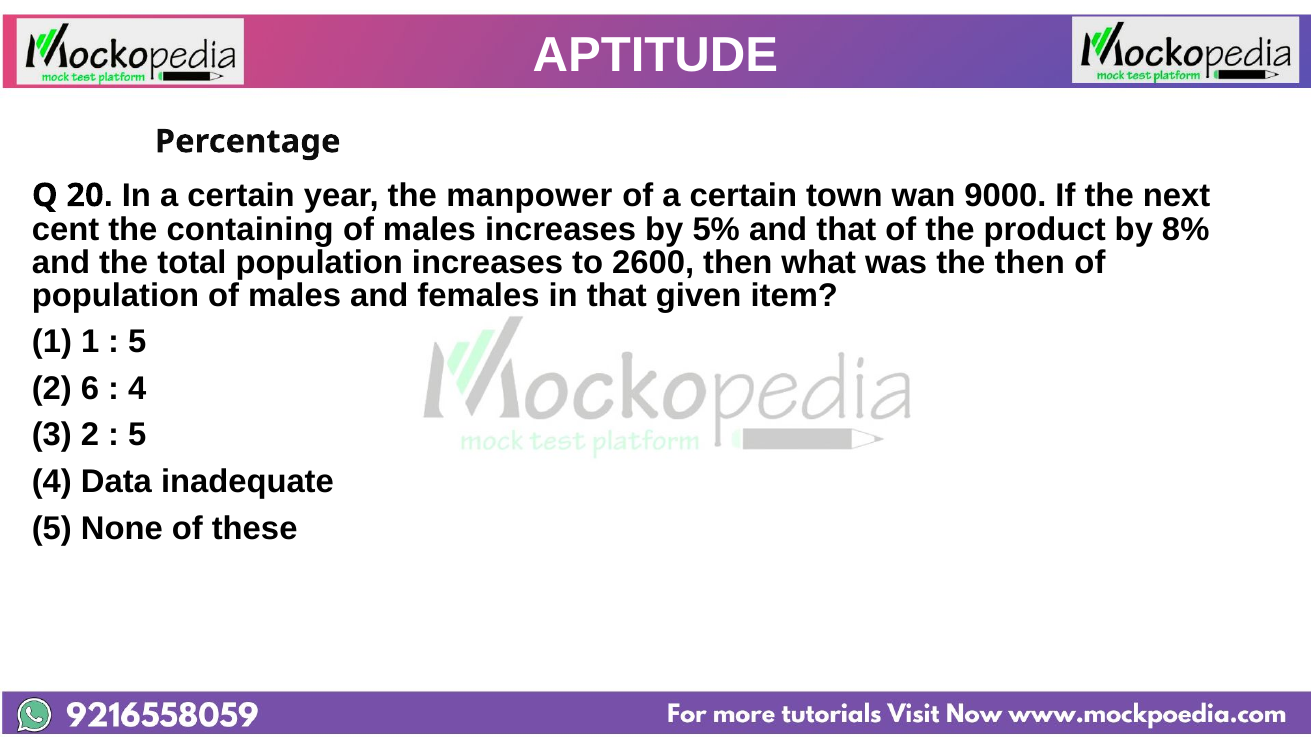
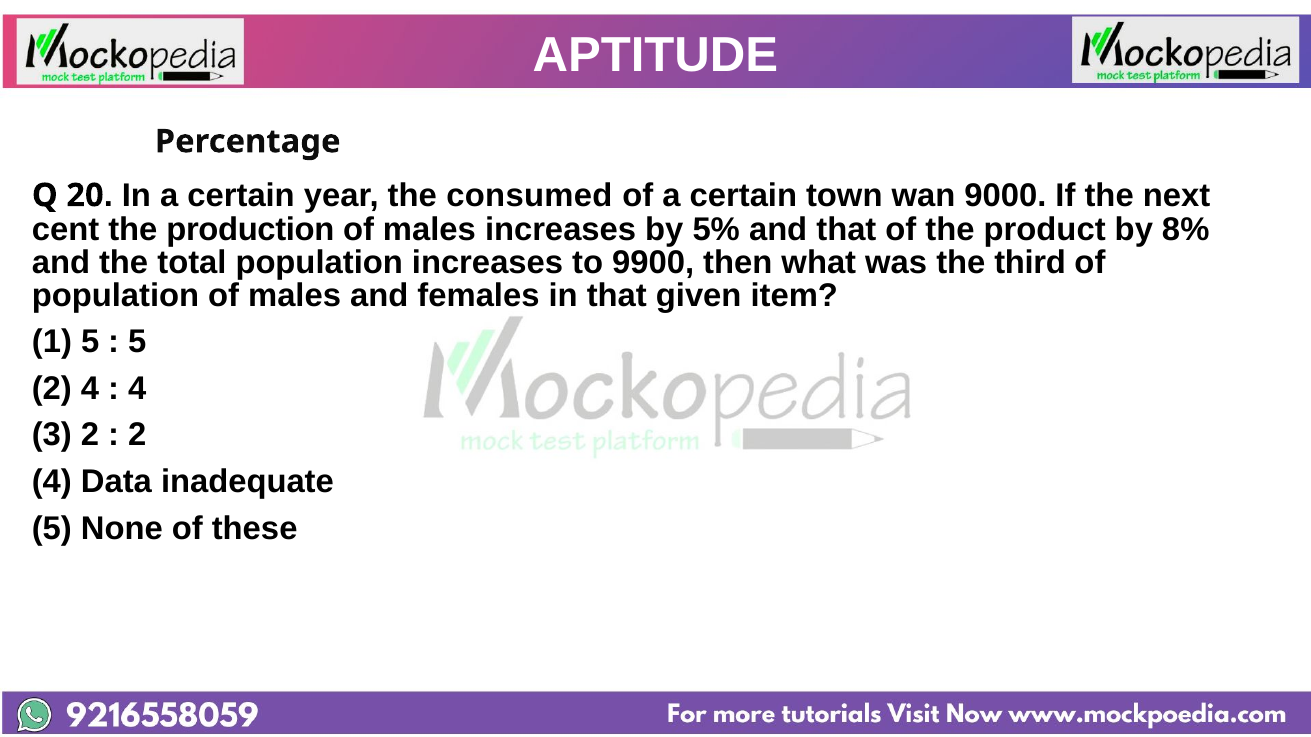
manpower: manpower -> consumed
containing: containing -> production
2600: 2600 -> 9900
the then: then -> third
1 at (90, 342): 1 -> 5
6 at (90, 389): 6 -> 4
5 at (137, 435): 5 -> 2
